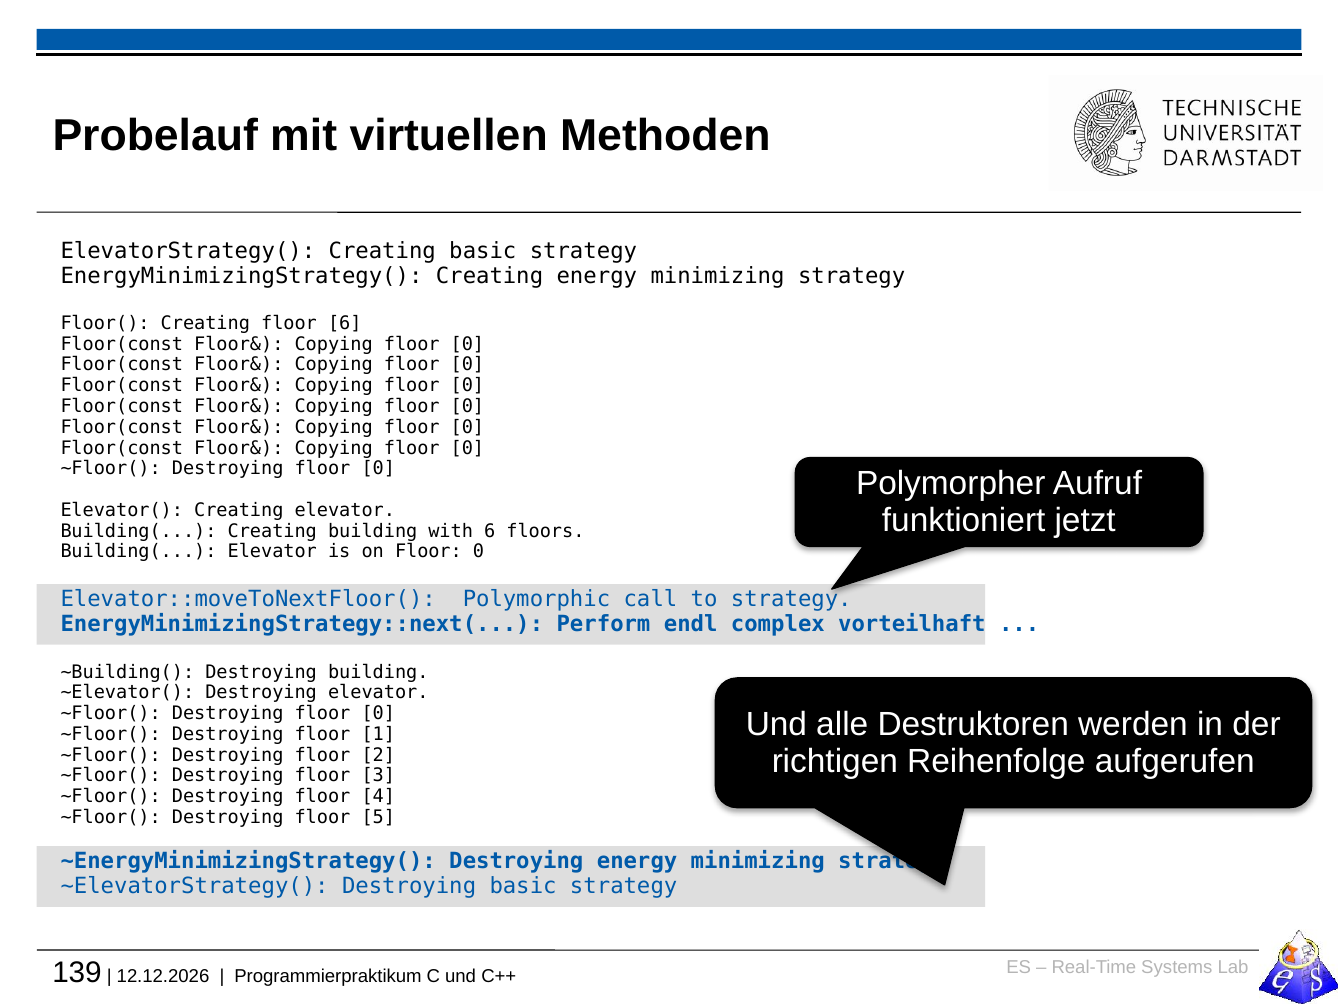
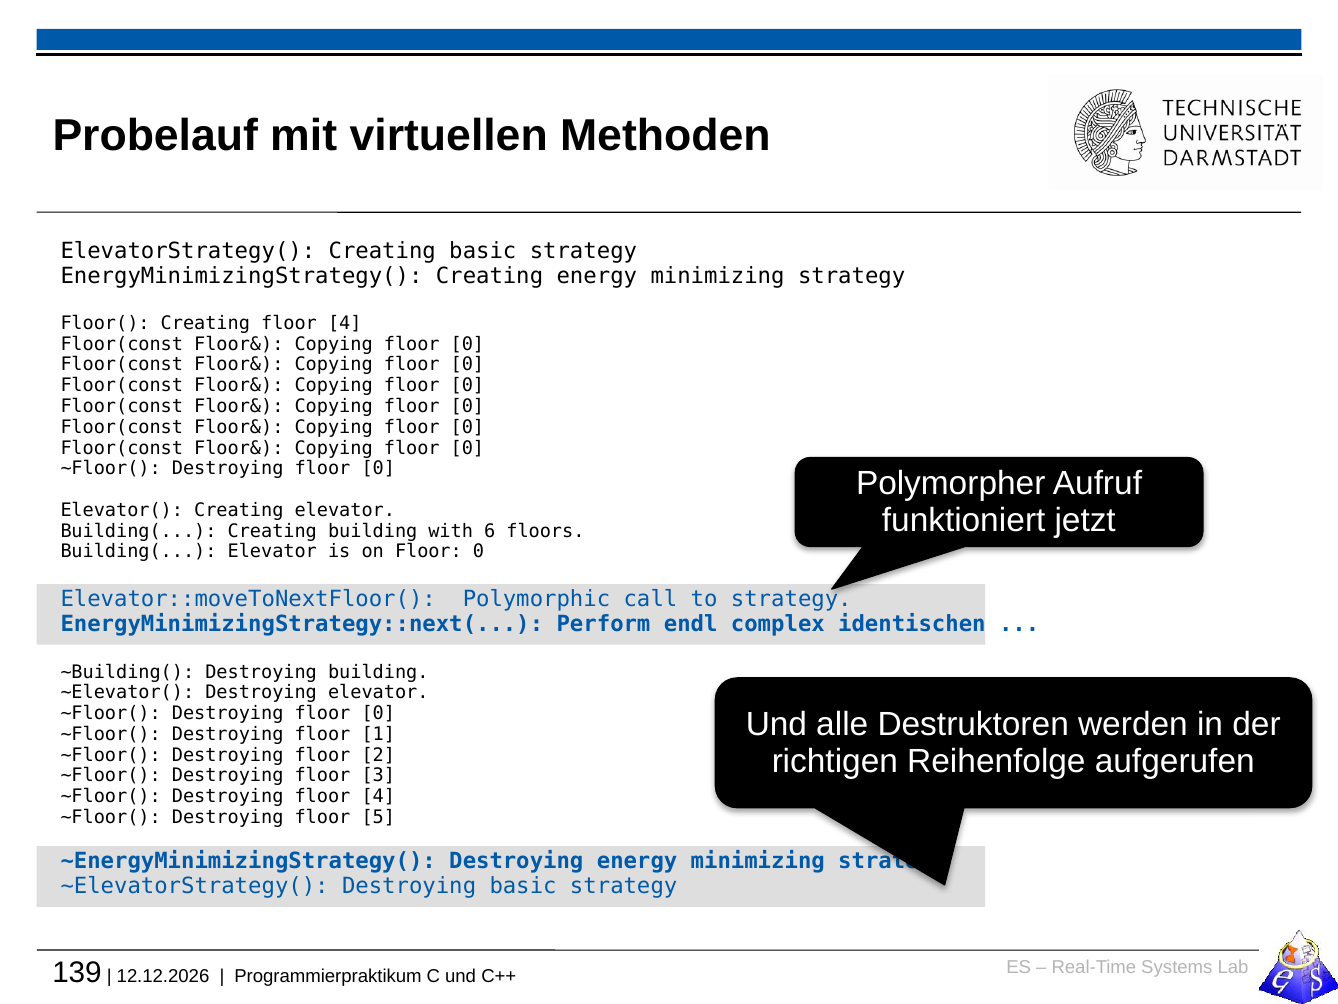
Creating floor 6: 6 -> 4
vorteilhaft: vorteilhaft -> identischen
